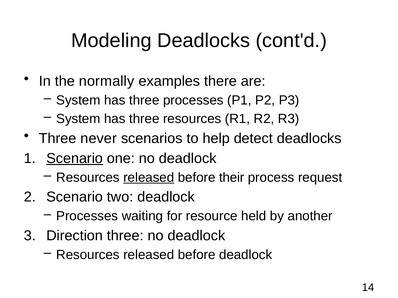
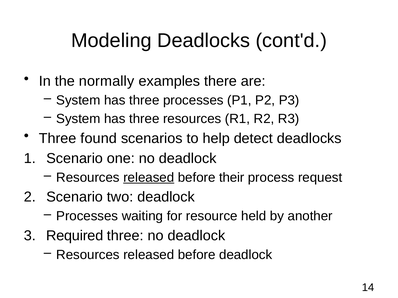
never: never -> found
Scenario at (75, 159) underline: present -> none
Direction: Direction -> Required
